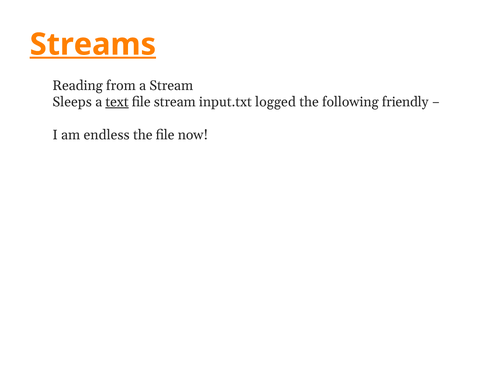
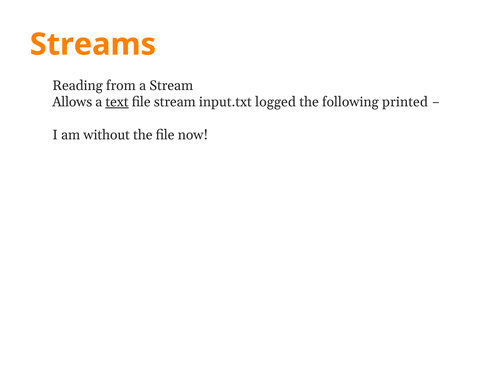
Streams underline: present -> none
Sleeps: Sleeps -> Allows
friendly: friendly -> printed
endless: endless -> without
